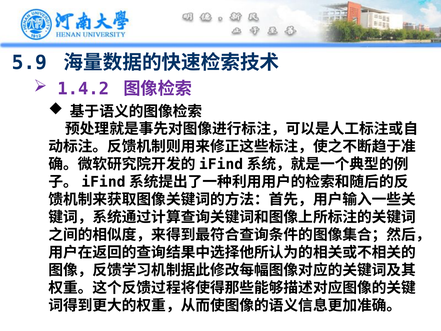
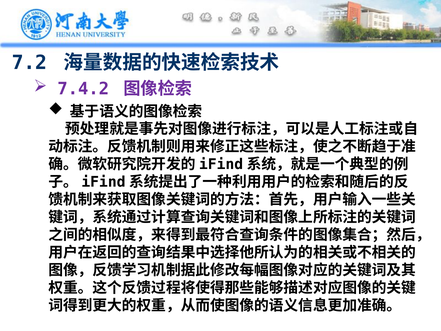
5.9: 5.9 -> 7.2
1.4.2: 1.4.2 -> 7.4.2
